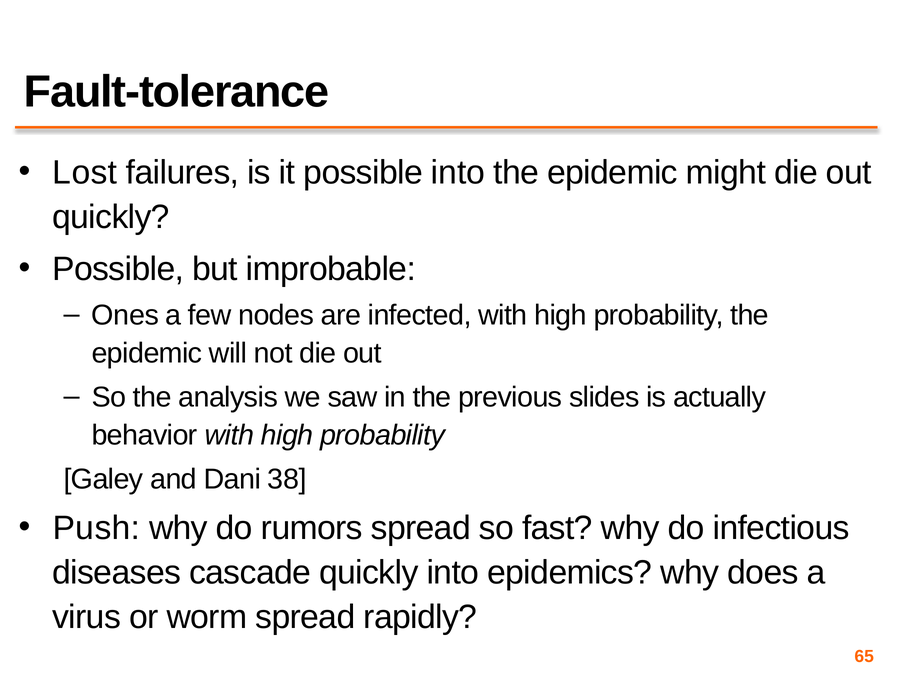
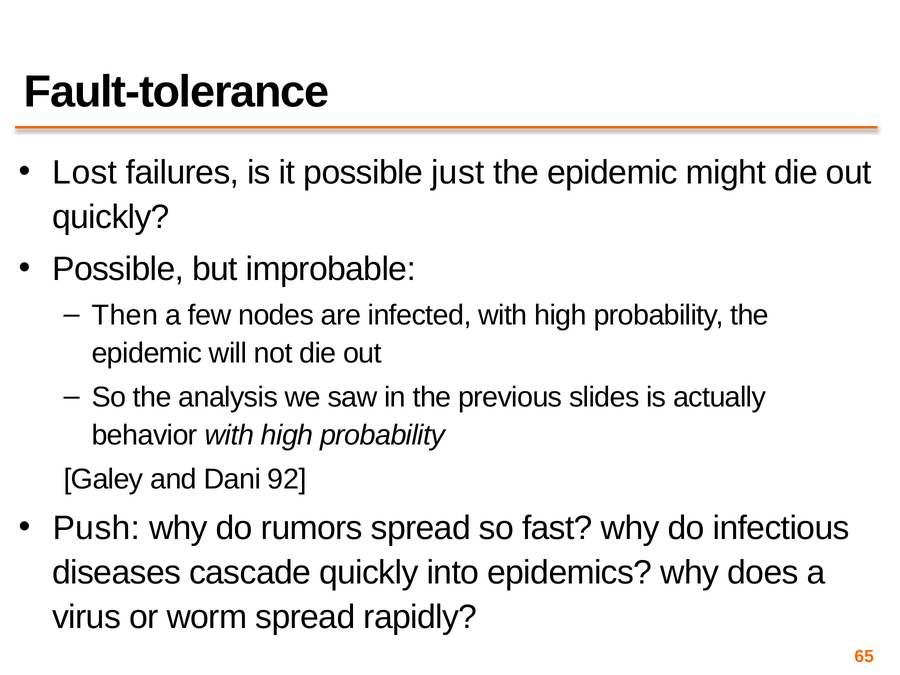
possible into: into -> just
Ones: Ones -> Then
38: 38 -> 92
